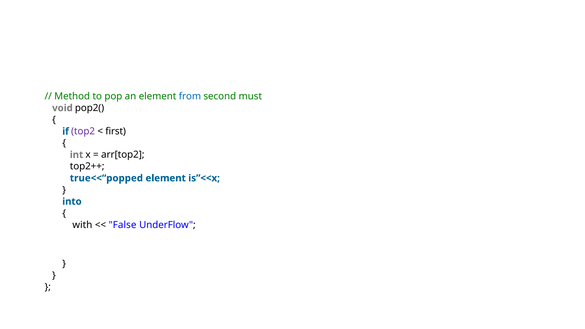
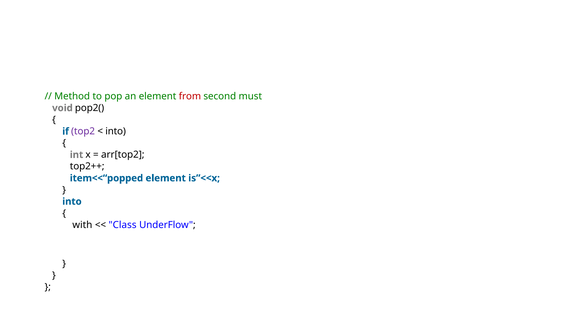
from colour: blue -> red
first at (116, 131): first -> into
true<<“popped: true<<“popped -> item<<“popped
False: False -> Class
